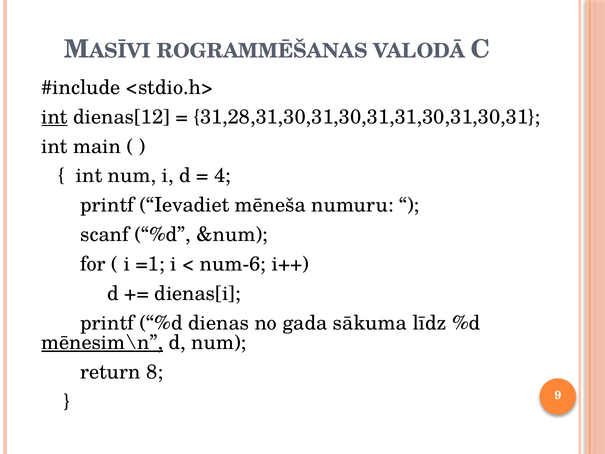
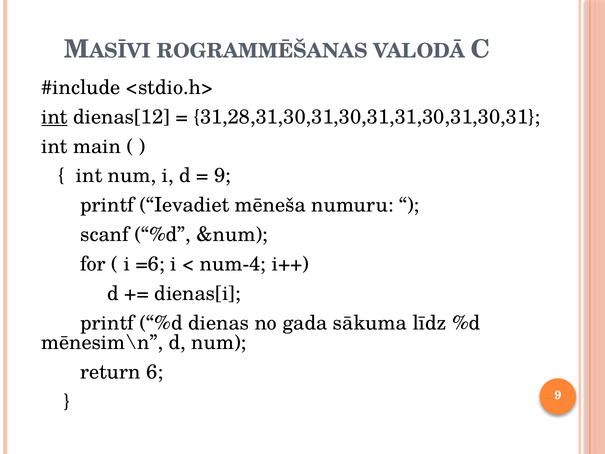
4 at (223, 176): 4 -> 9
=1: =1 -> =6
num-6: num-6 -> num-4
mēnesim\n underline: present -> none
8: 8 -> 6
